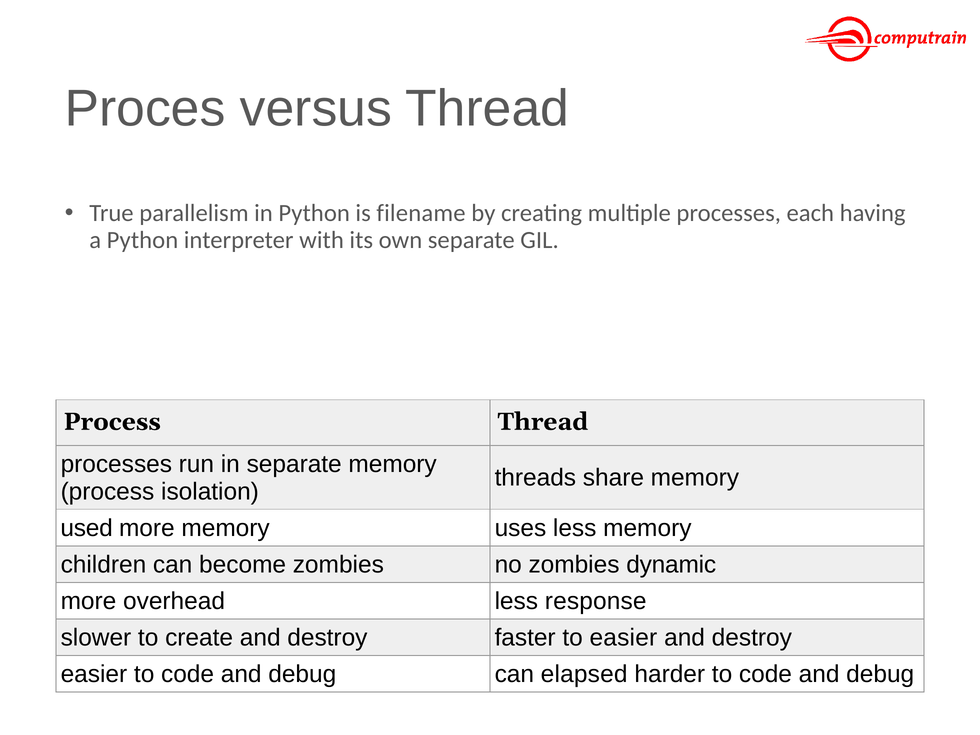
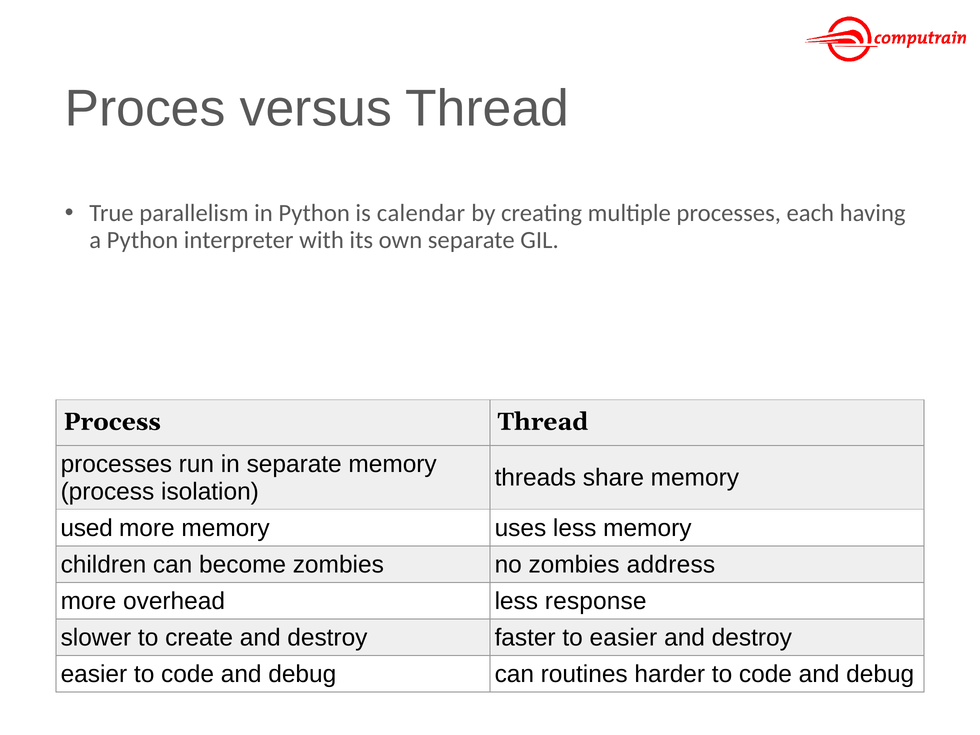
filename: filename -> calendar
dynamic: dynamic -> address
elapsed: elapsed -> routines
